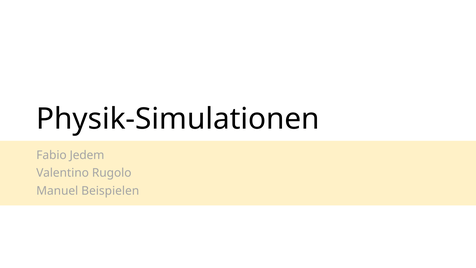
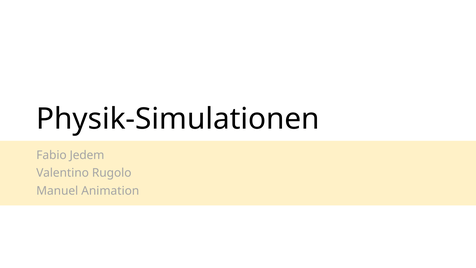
Beispielen: Beispielen -> Animation
